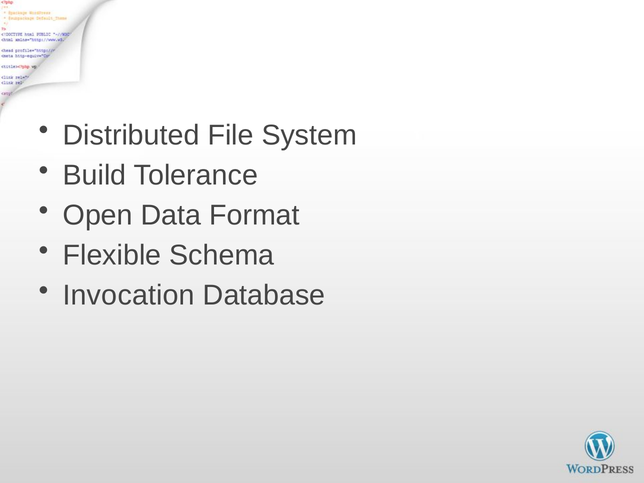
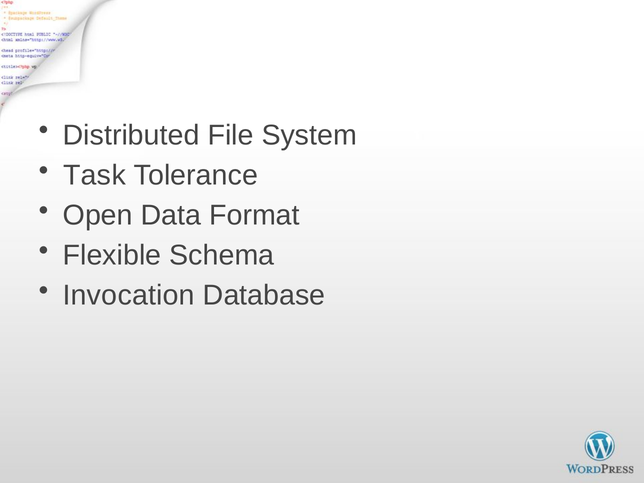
Build: Build -> Task
